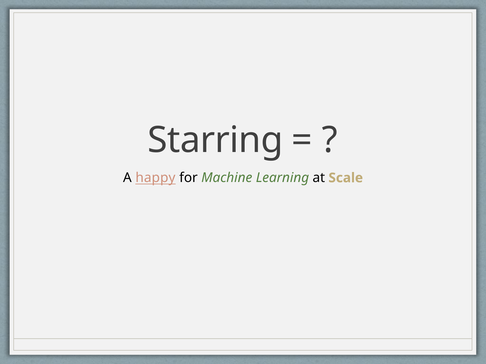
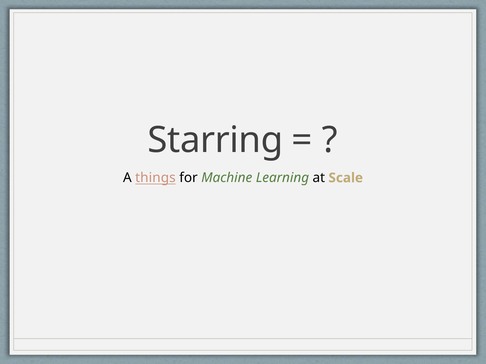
happy: happy -> things
